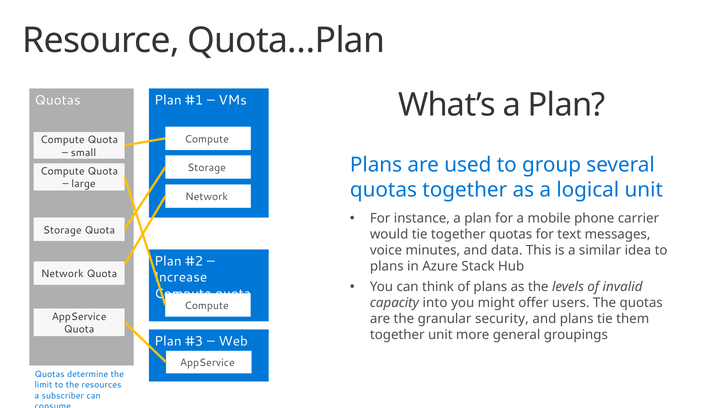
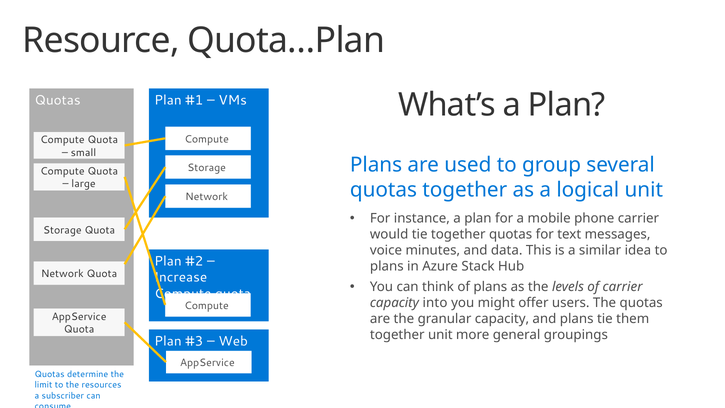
of invalid: invalid -> carrier
granular security: security -> capacity
